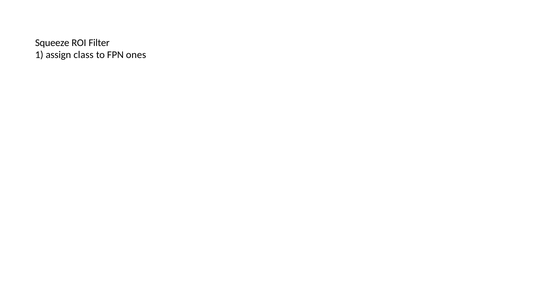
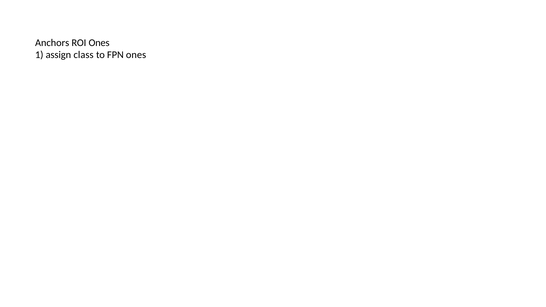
Squeeze: Squeeze -> Anchors
ROI Filter: Filter -> Ones
